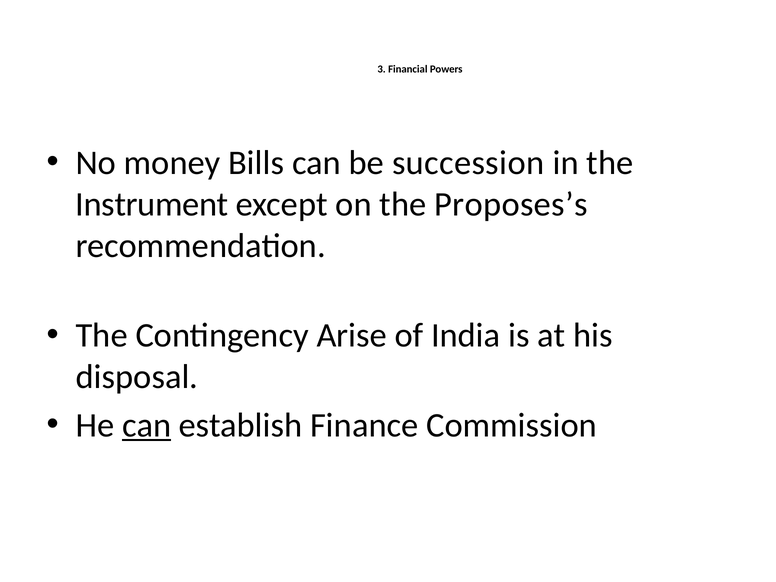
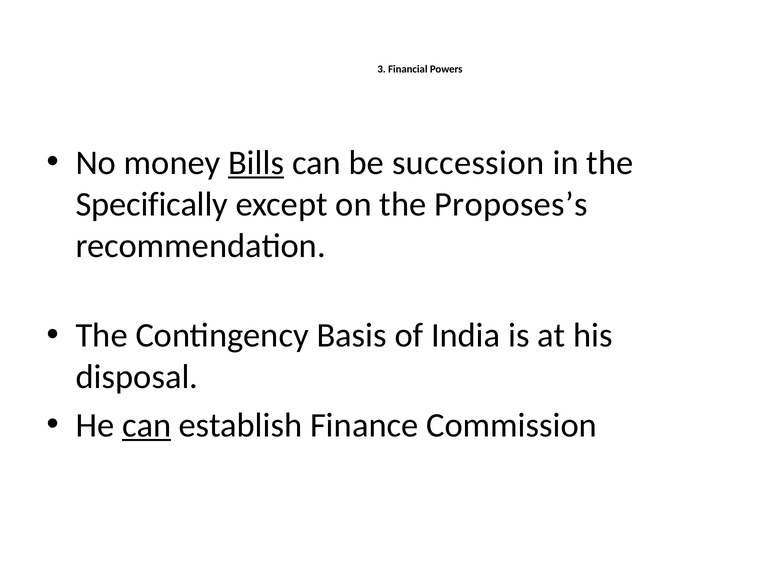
Bills underline: none -> present
Instrument: Instrument -> Specifically
Arise: Arise -> Basis
